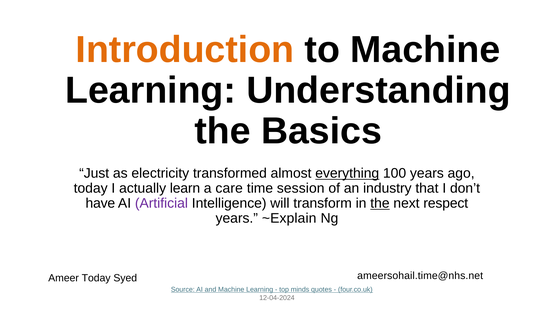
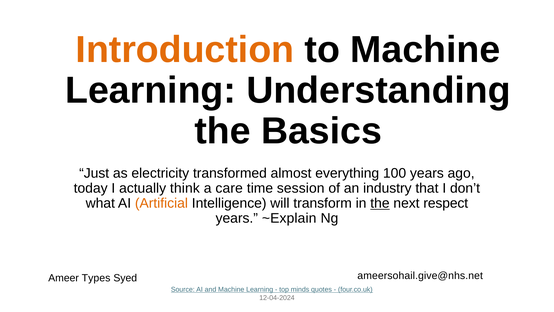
everything underline: present -> none
learn: learn -> think
have: have -> what
Artificial colour: purple -> orange
Ameer Today: Today -> Types
ameersohail.time@nhs.net: ameersohail.time@nhs.net -> ameersohail.give@nhs.net
